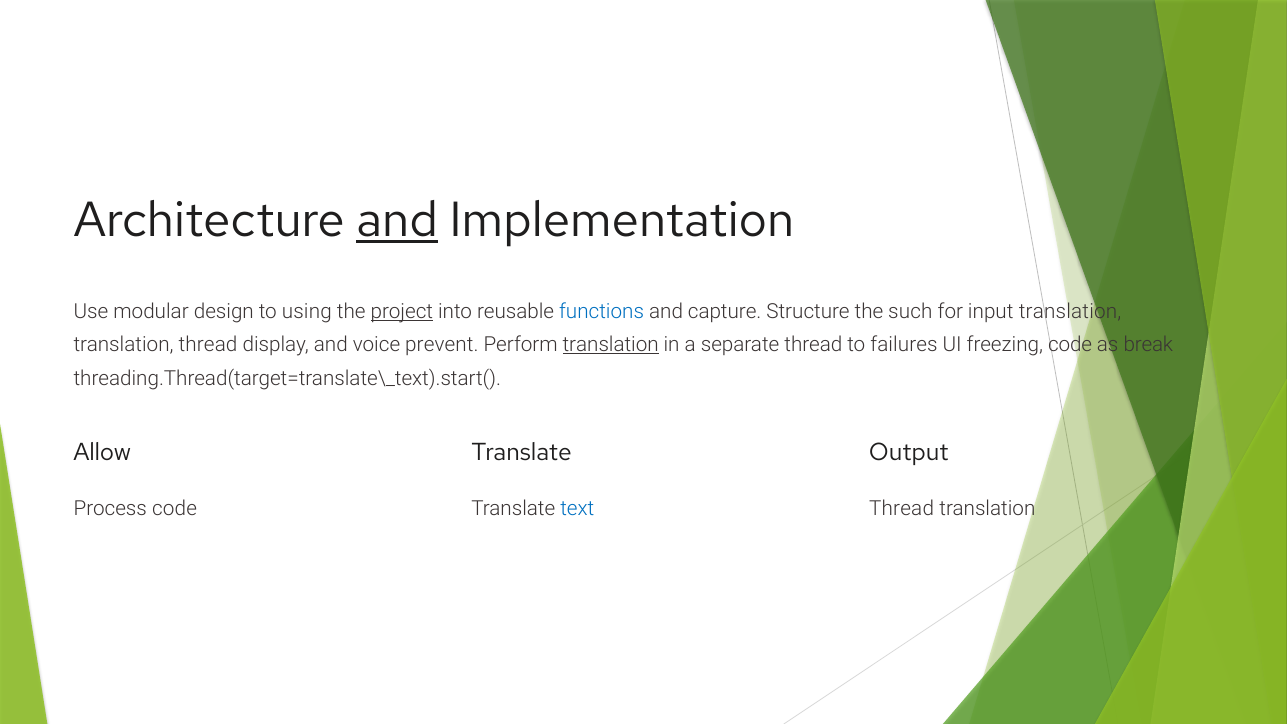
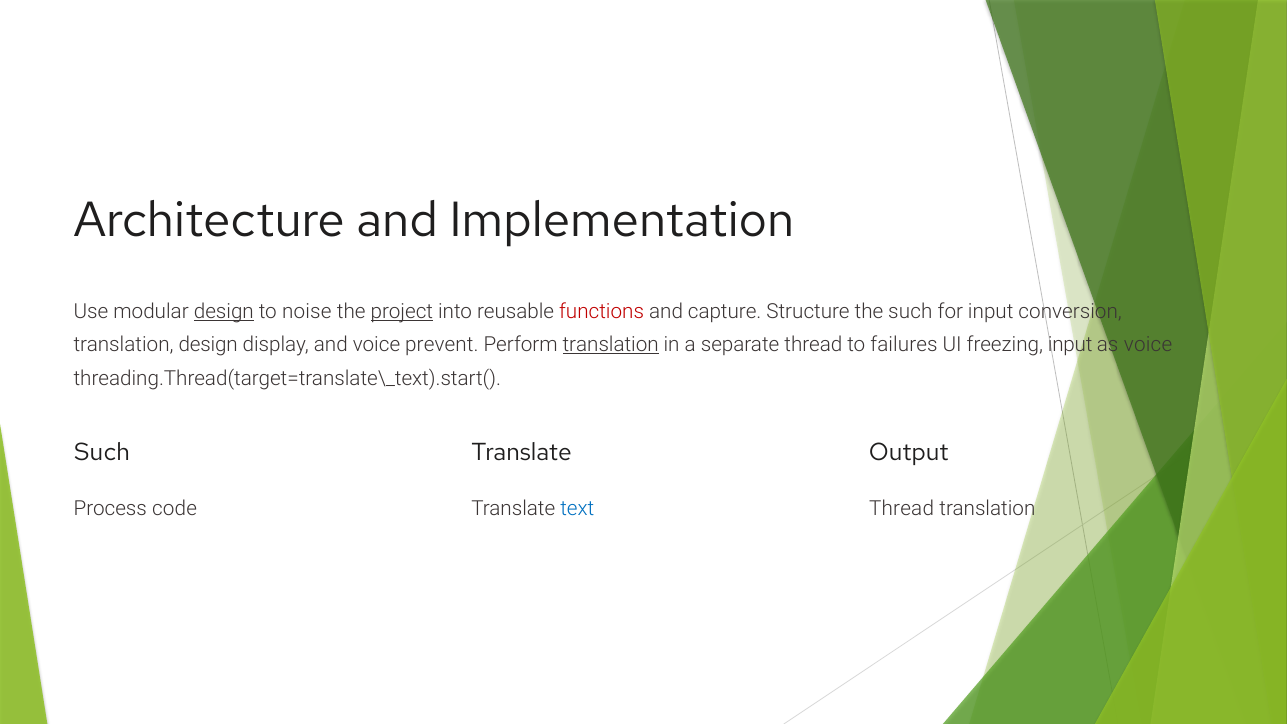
and at (397, 220) underline: present -> none
design at (224, 311) underline: none -> present
using: using -> noise
functions colour: blue -> red
input translation: translation -> conversion
translation thread: thread -> design
freezing code: code -> input
as break: break -> voice
Allow at (102, 452): Allow -> Such
